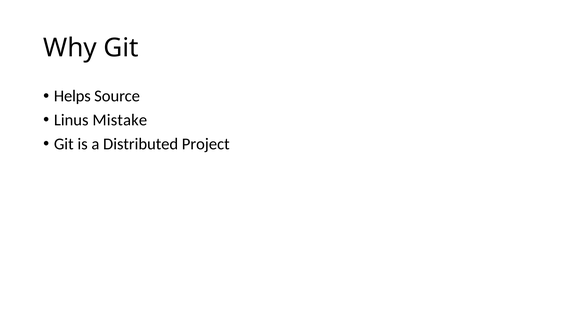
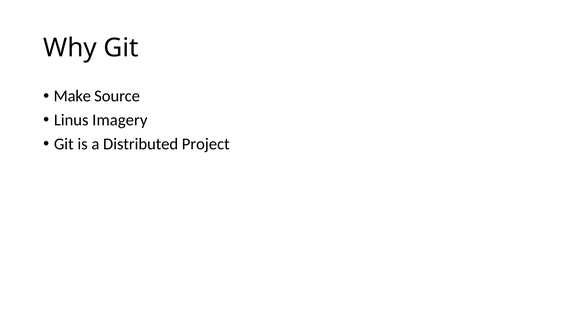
Helps: Helps -> Make
Mistake: Mistake -> Imagery
